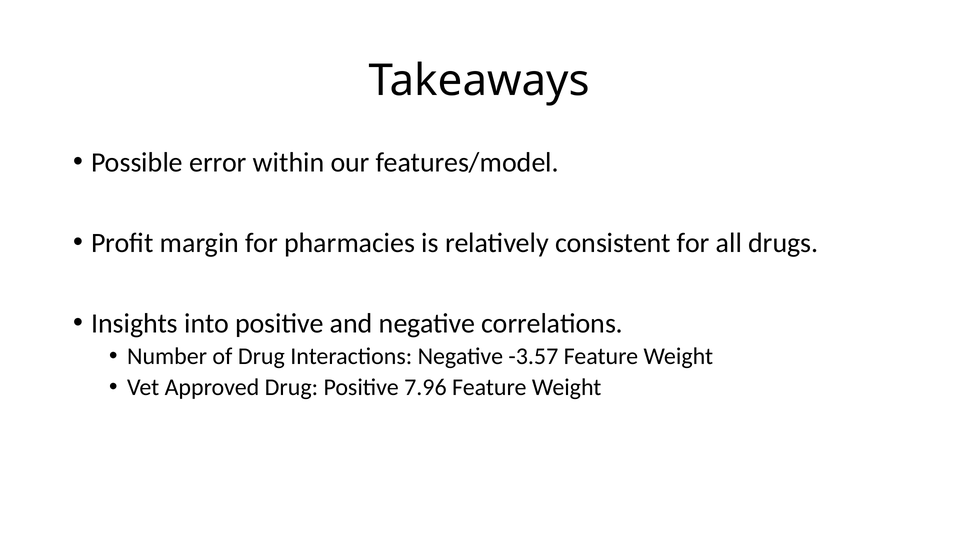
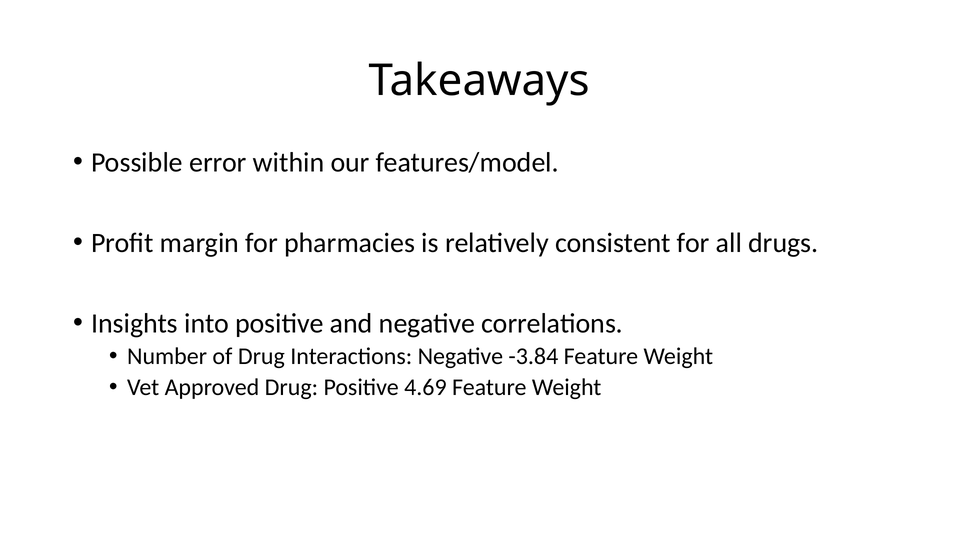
-3.57: -3.57 -> -3.84
7.96: 7.96 -> 4.69
